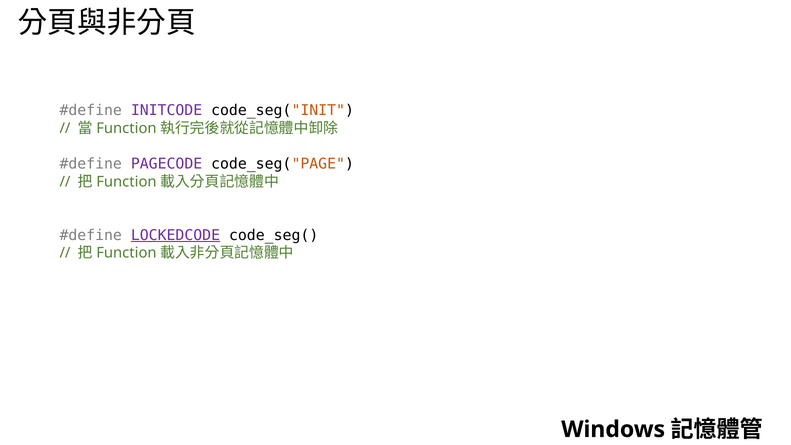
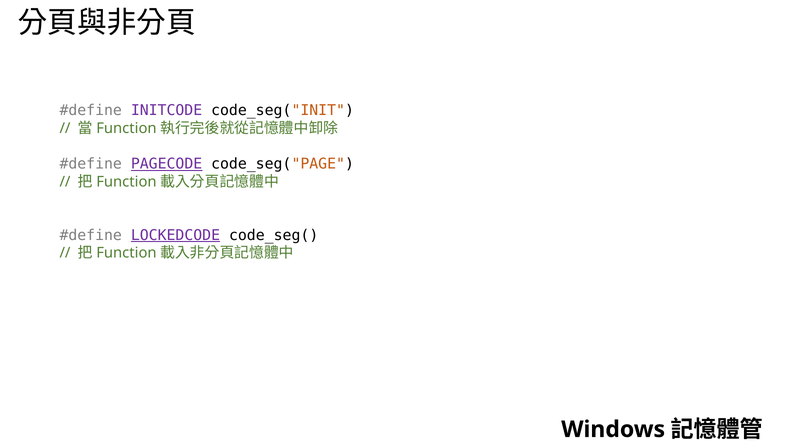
PAGECODE underline: none -> present
